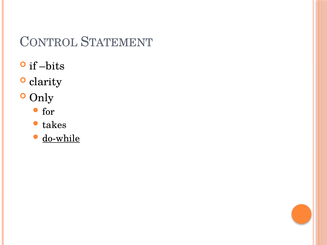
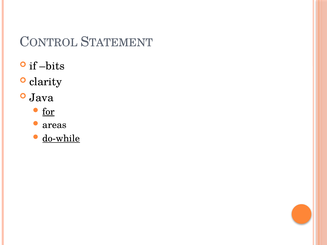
Only: Only -> Java
for underline: none -> present
takes: takes -> areas
